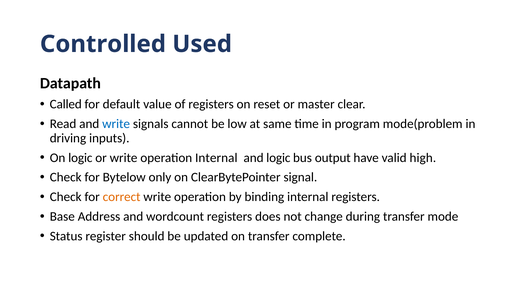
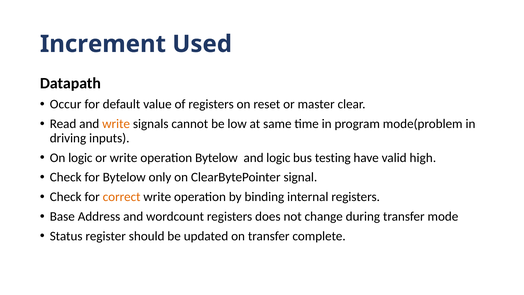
Controlled: Controlled -> Increment
Called: Called -> Occur
write at (116, 124) colour: blue -> orange
operation Internal: Internal -> Bytelow
output: output -> testing
